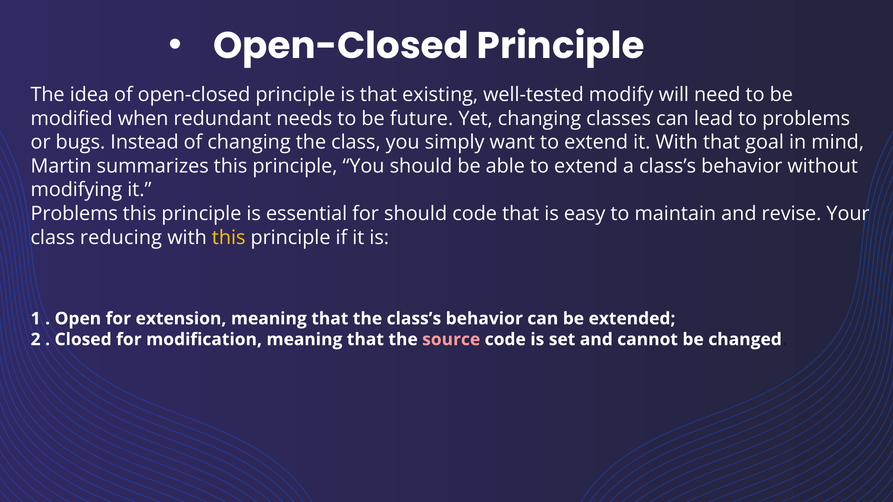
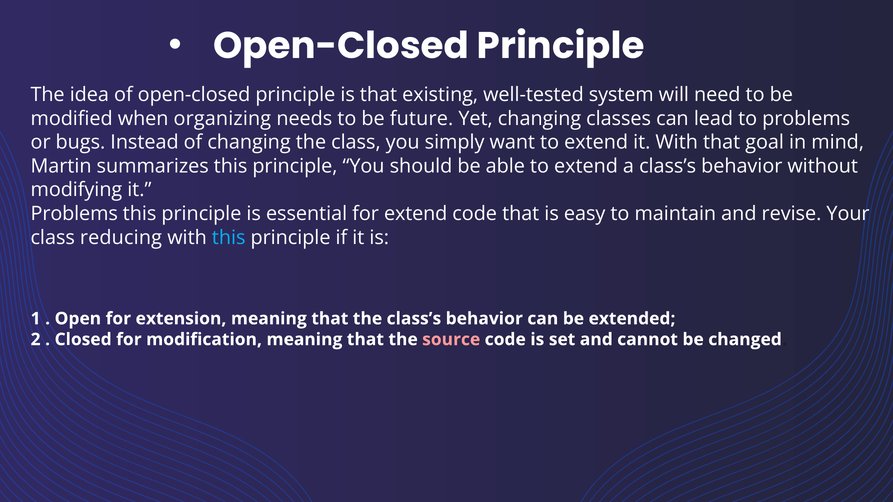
modify: modify -> system
redundant: redundant -> organizing
for should: should -> extend
this at (229, 238) colour: yellow -> light blue
